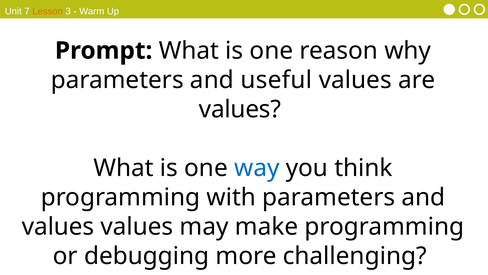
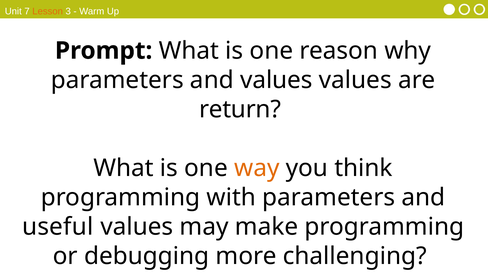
and useful: useful -> values
values at (240, 109): values -> return
way colour: blue -> orange
values at (58, 226): values -> useful
